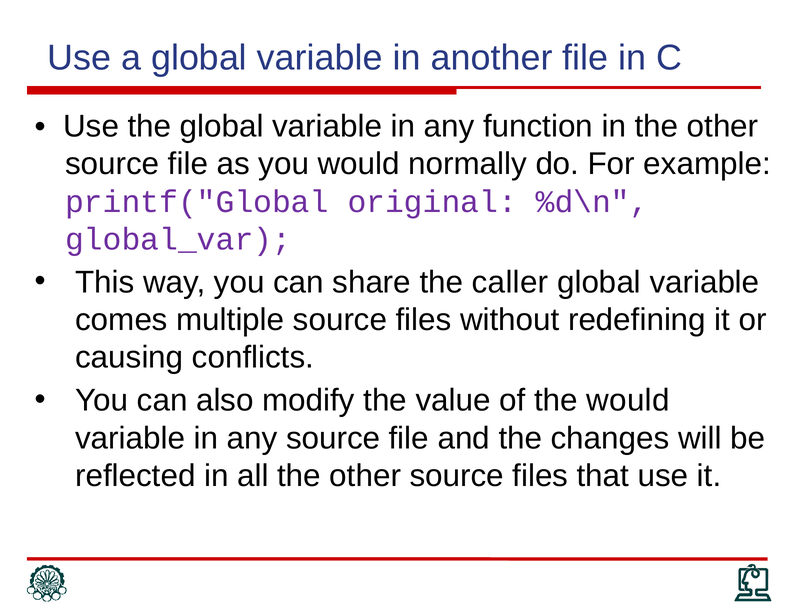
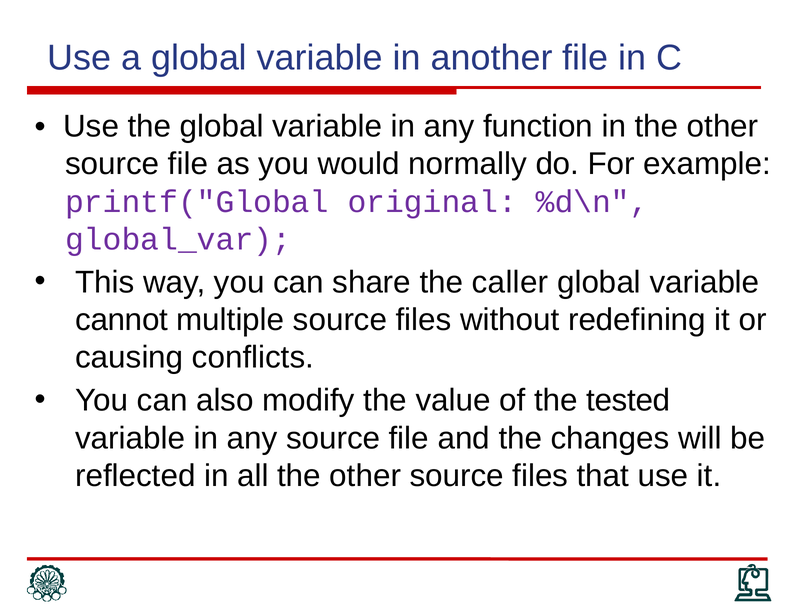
comes: comes -> cannot
the would: would -> tested
